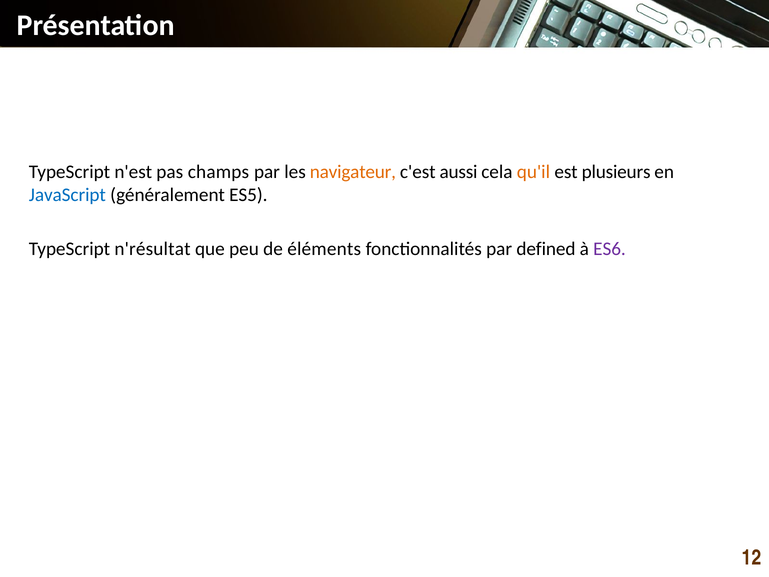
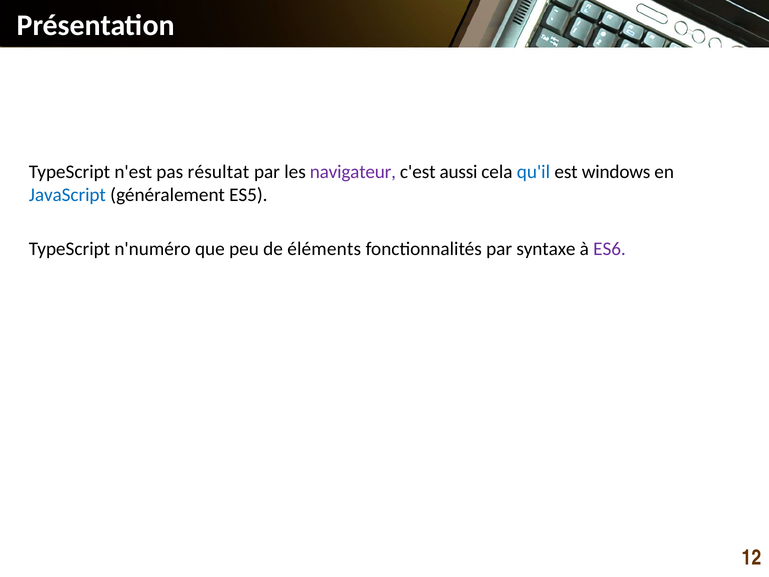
champs: champs -> résultat
navigateur colour: orange -> purple
qu'il colour: orange -> blue
plusieurs: plusieurs -> windows
n'résultat: n'résultat -> n'numéro
defined: defined -> syntaxe
